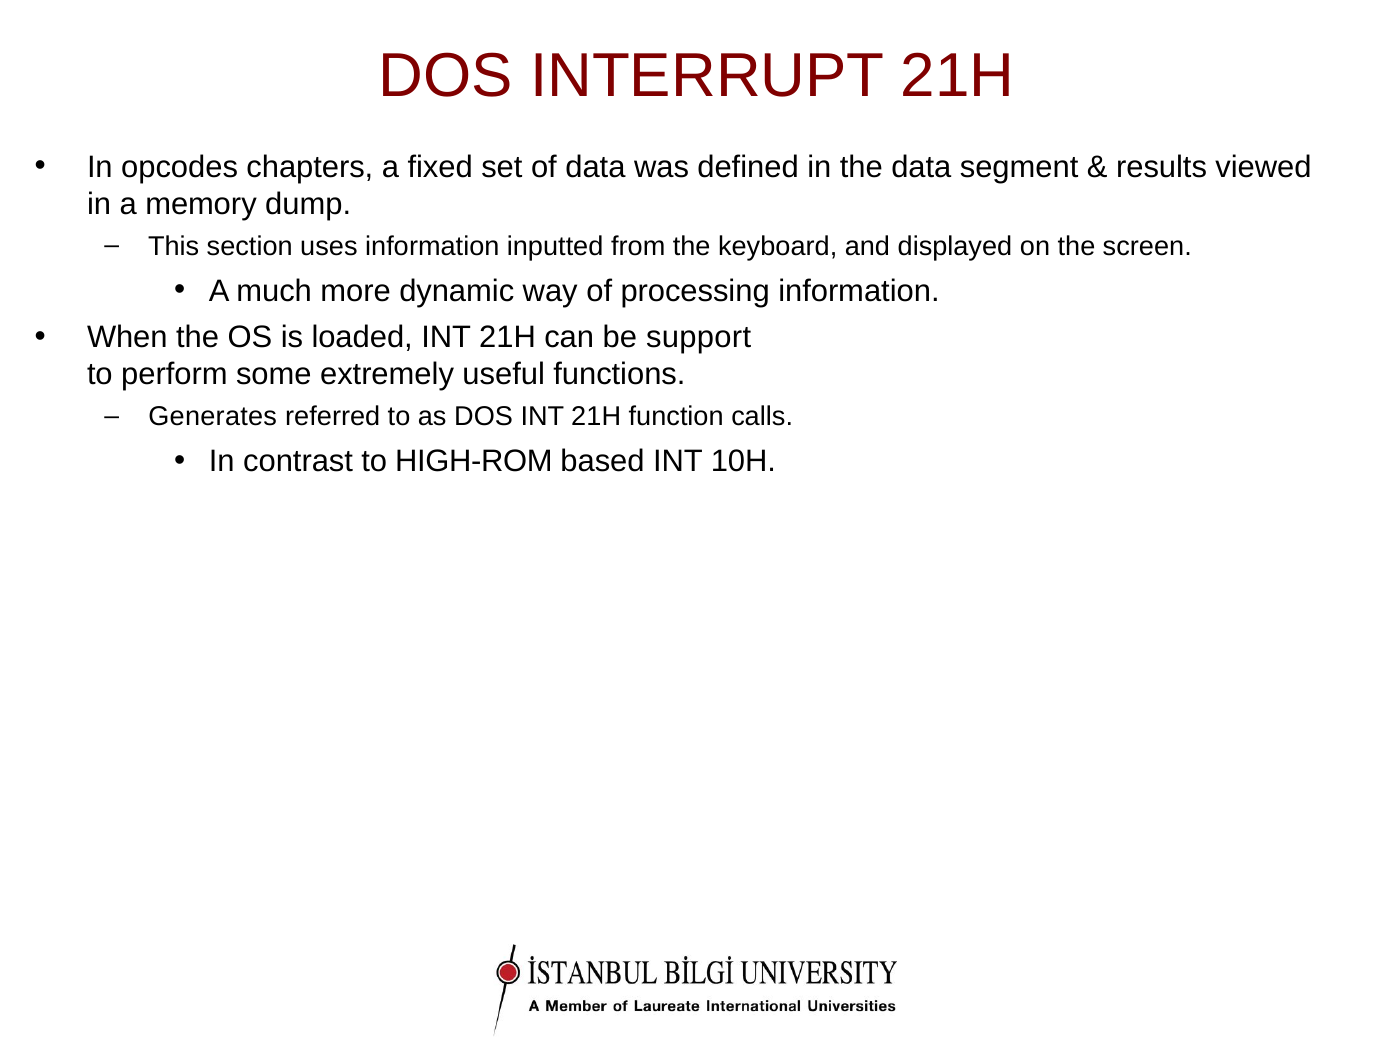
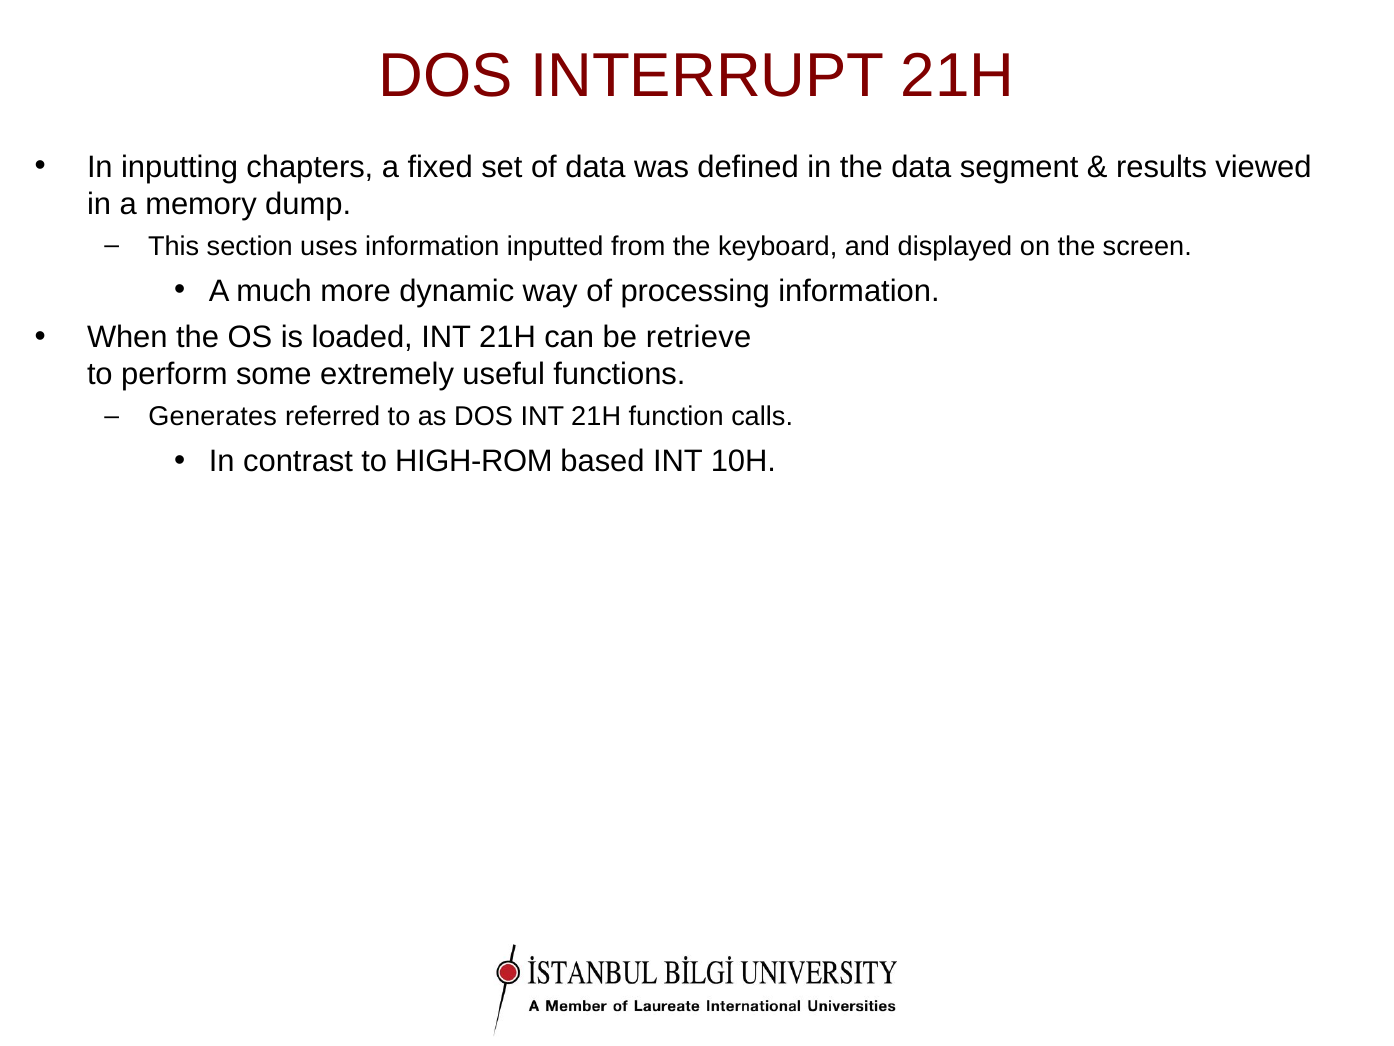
opcodes: opcodes -> inputting
support: support -> retrieve
